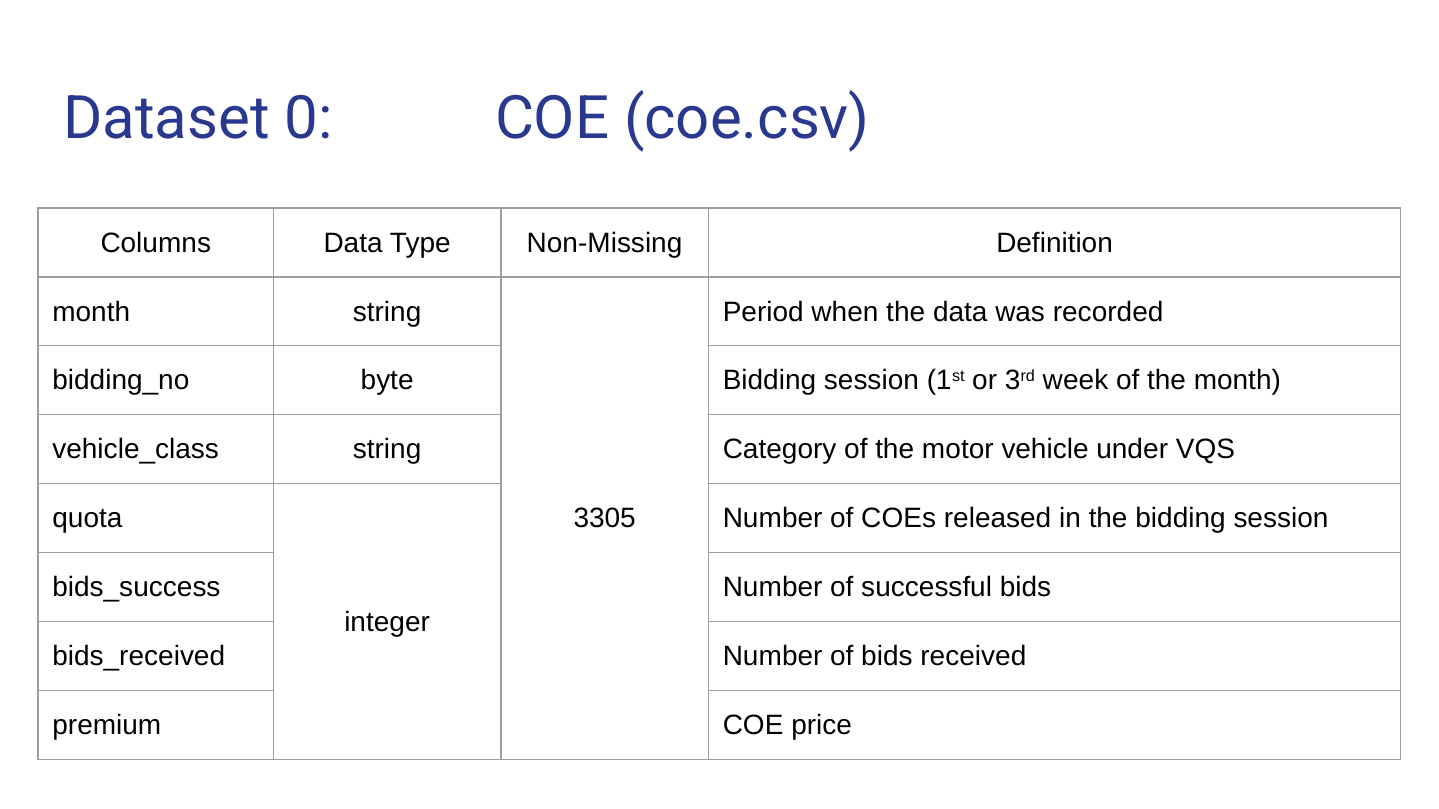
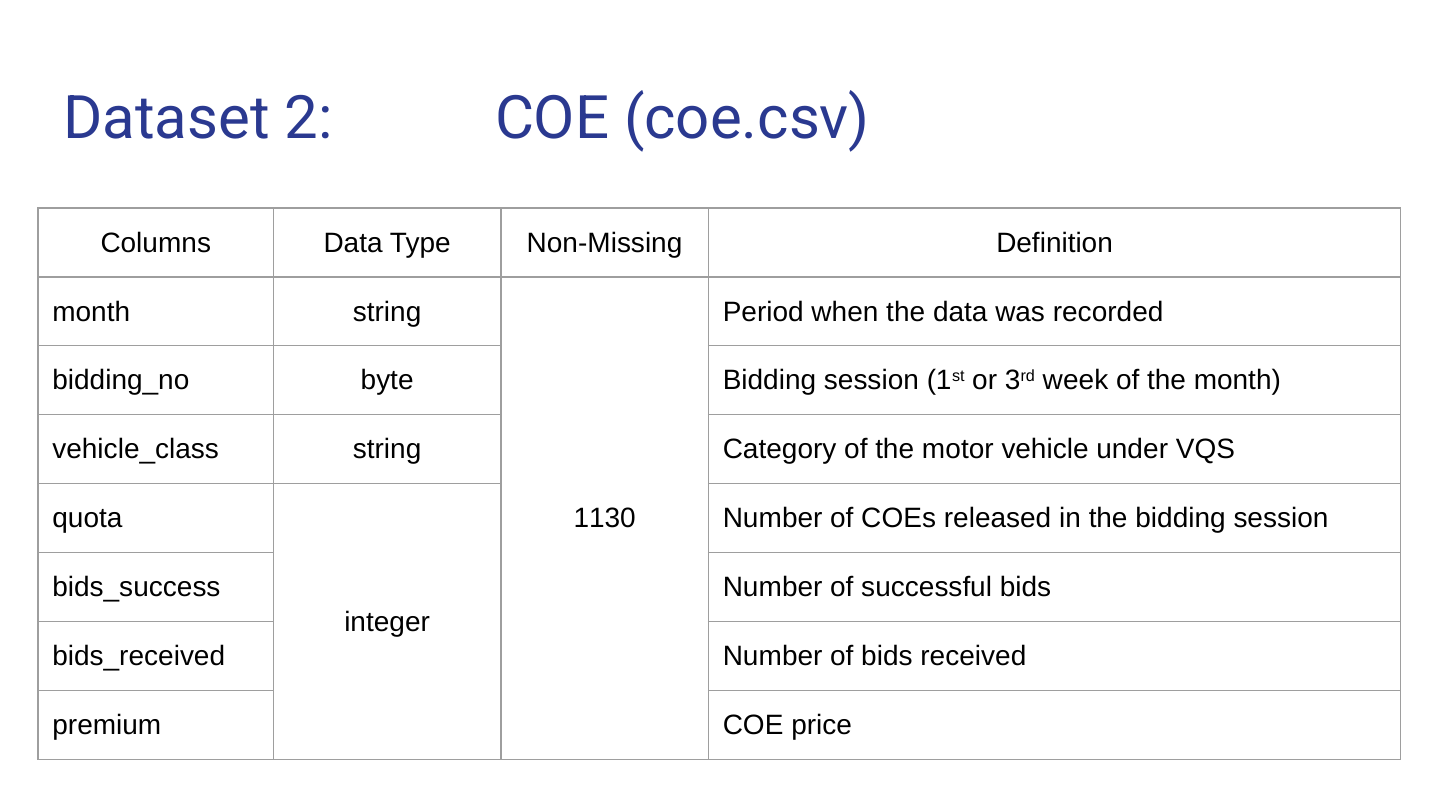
0: 0 -> 2
3305: 3305 -> 1130
